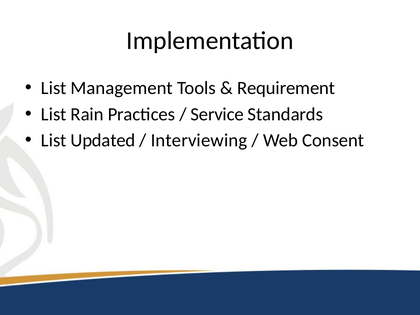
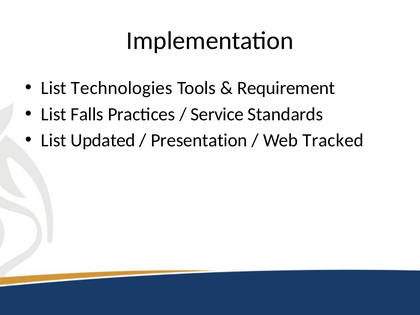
Management: Management -> Technologies
Rain: Rain -> Falls
Interviewing: Interviewing -> Presentation
Consent: Consent -> Tracked
